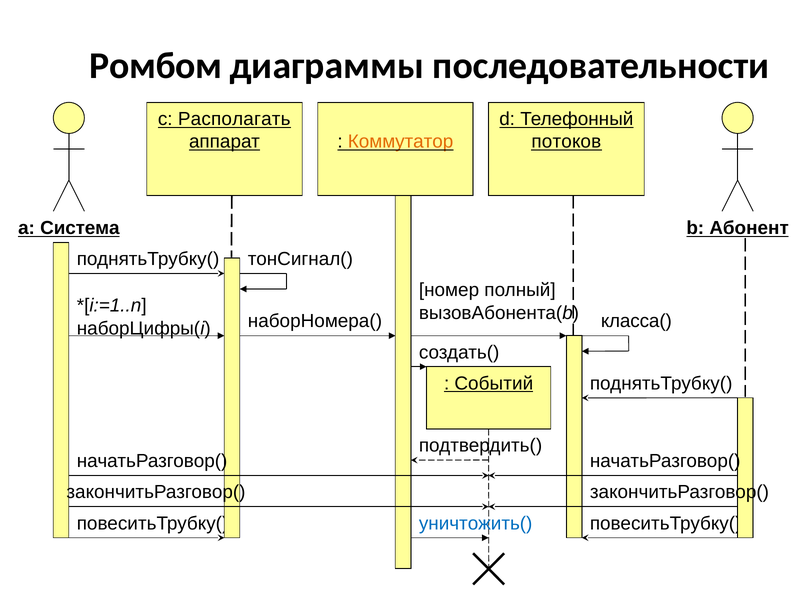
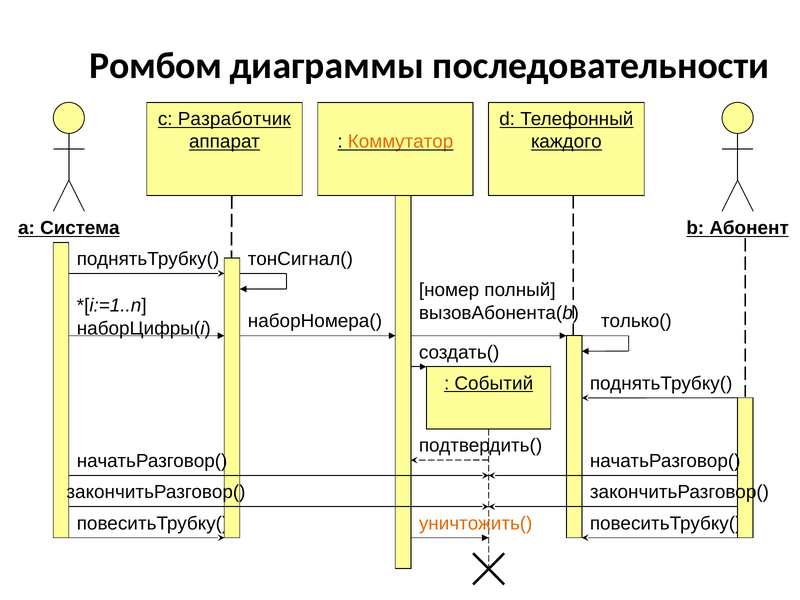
Располагать: Располагать -> Разработчик
потоков: потоков -> каждого
класса(: класса( -> только(
уничтожить( colour: blue -> orange
